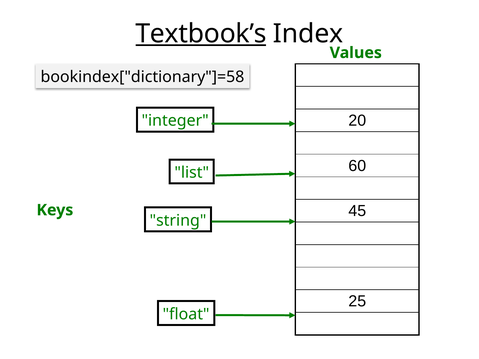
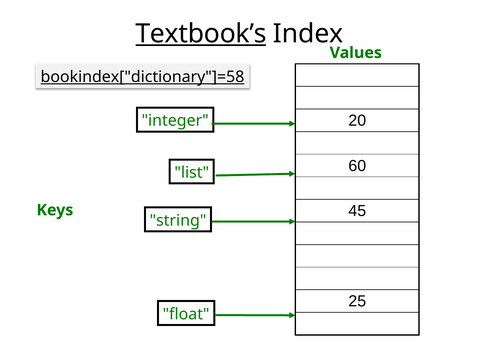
bookindex["dictionary"]=58 underline: none -> present
